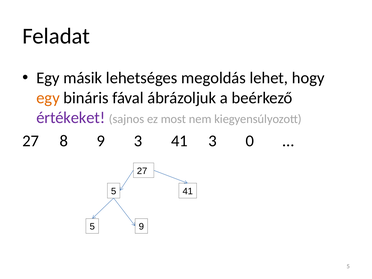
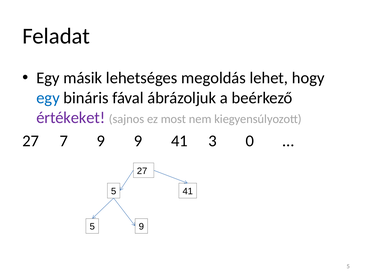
egy at (48, 98) colour: orange -> blue
8: 8 -> 7
9 3: 3 -> 9
